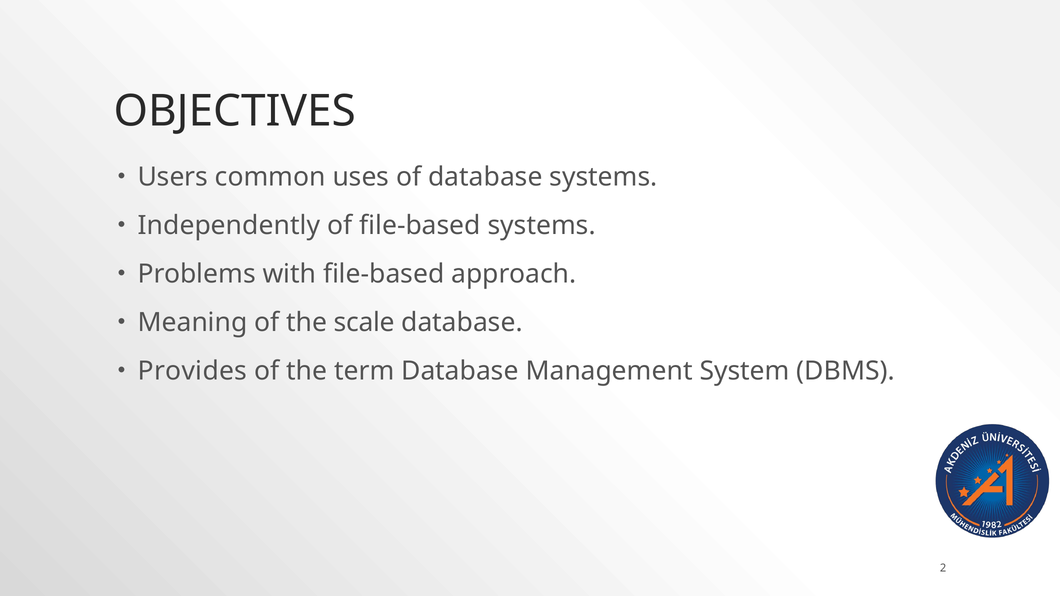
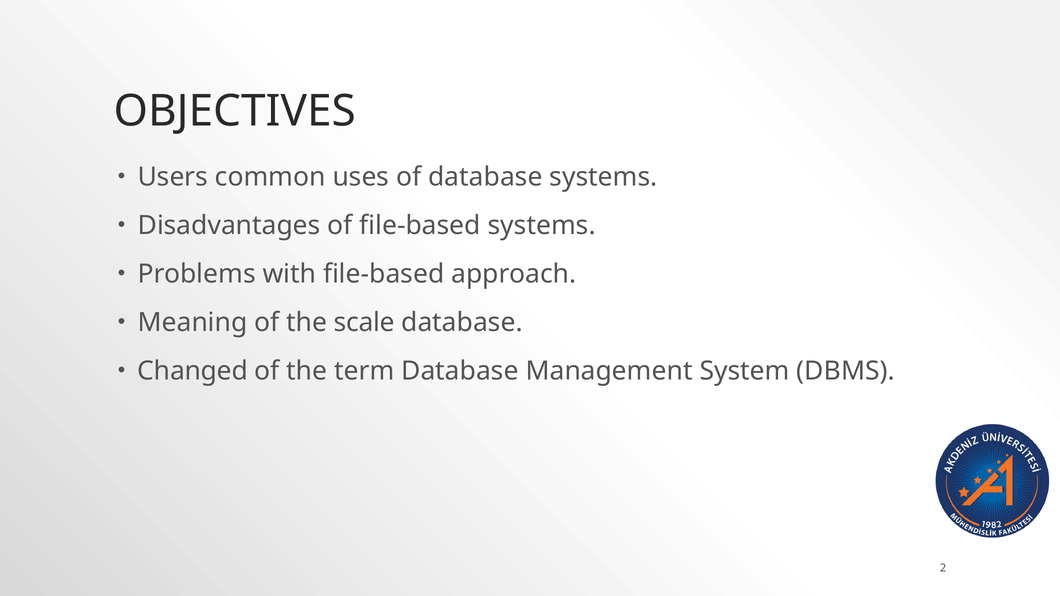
Independently: Independently -> Disadvantages
Provides: Provides -> Changed
